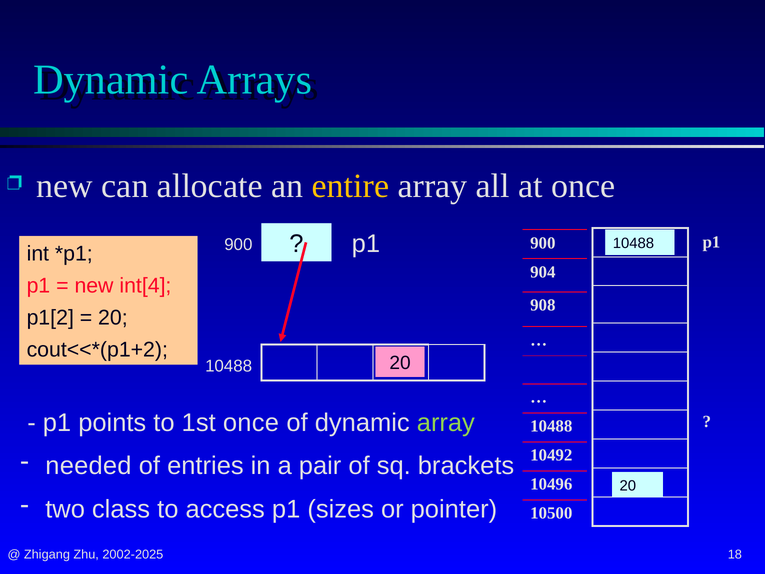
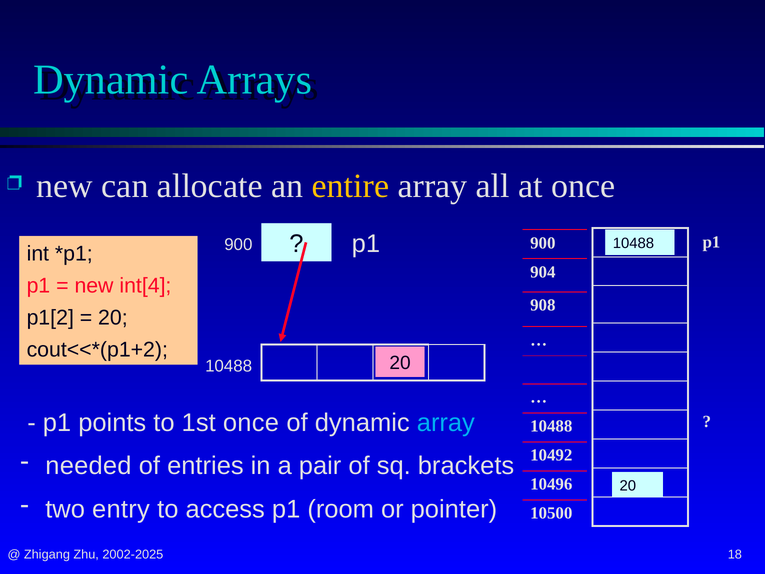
array at (446, 422) colour: light green -> light blue
class: class -> entry
sizes: sizes -> room
